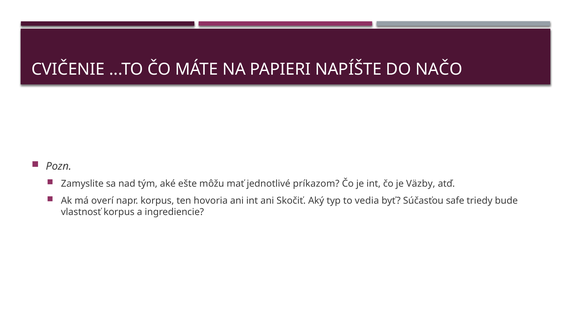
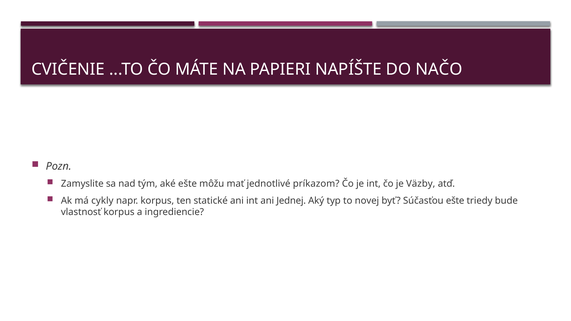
overí: overí -> cykly
hovoria: hovoria -> statické
Skočiť: Skočiť -> Jednej
vedia: vedia -> novej
Súčasťou safe: safe -> ešte
